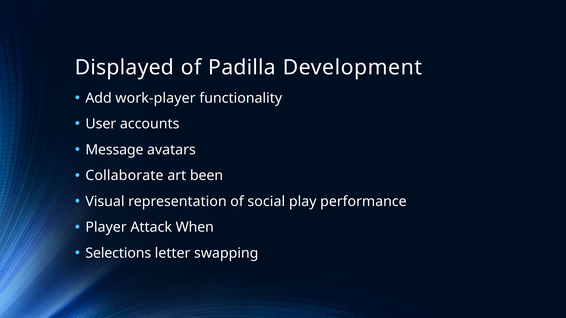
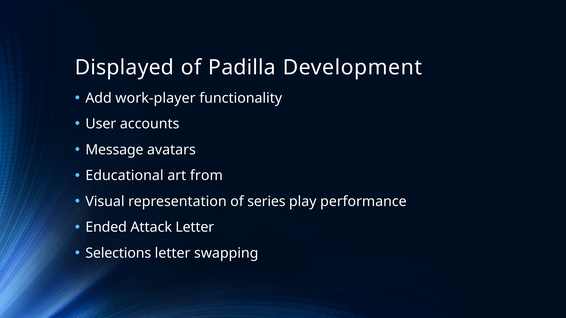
Collaborate: Collaborate -> Educational
been: been -> from
social: social -> series
Player: Player -> Ended
Attack When: When -> Letter
